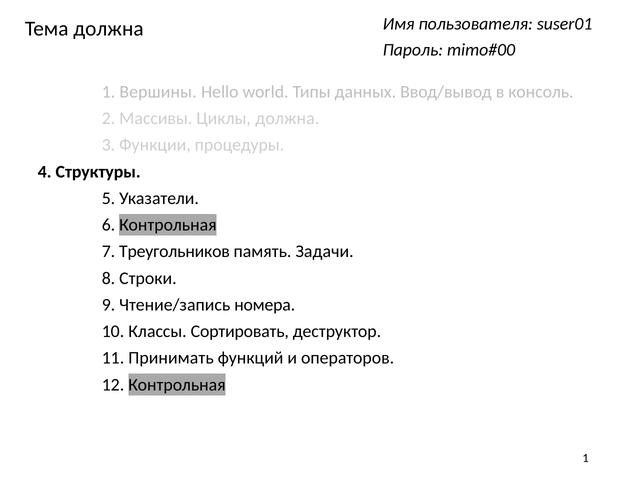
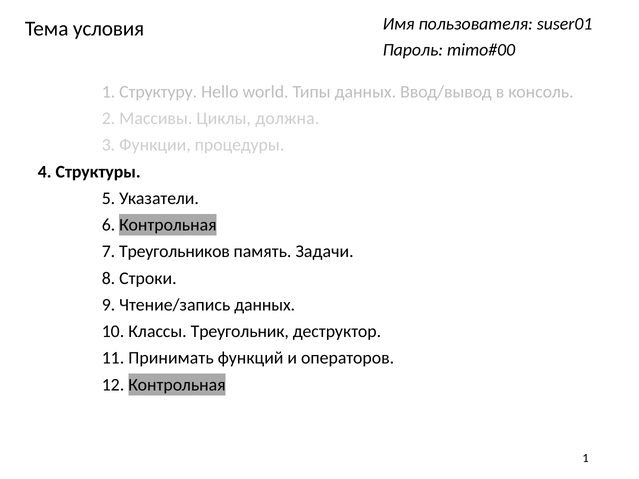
Тема должна: должна -> условия
Вершины: Вершины -> Структуру
Чтение/запись номера: номера -> данных
Сортировать: Сортировать -> Треугольник
